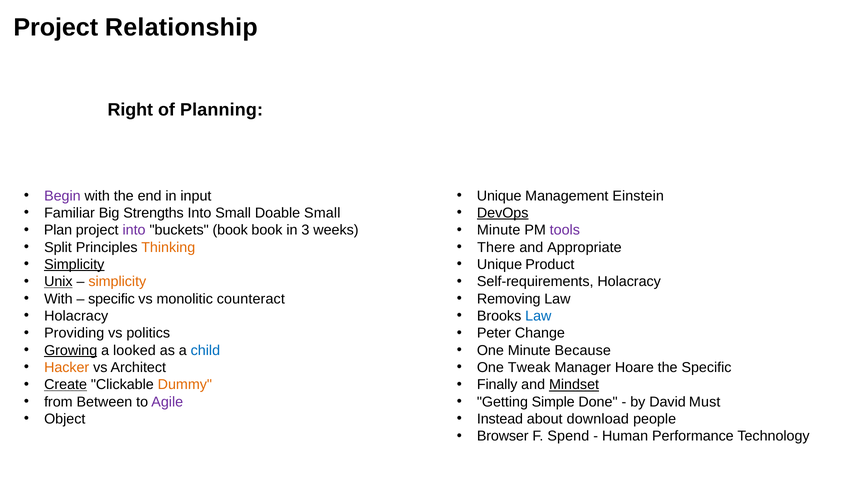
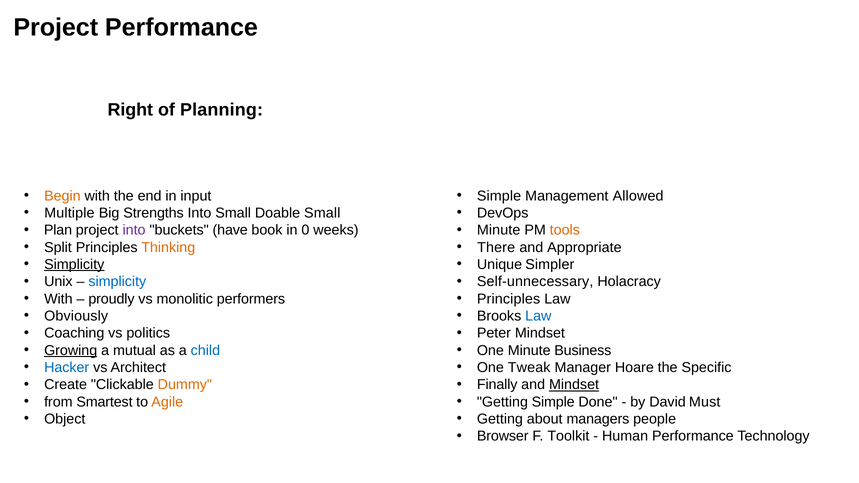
Project Relationship: Relationship -> Performance
Begin colour: purple -> orange
Unique at (499, 196): Unique -> Simple
Einstein: Einstein -> Allowed
Familiar: Familiar -> Multiple
DevOps underline: present -> none
buckets book: book -> have
3: 3 -> 0
tools colour: purple -> orange
Product: Product -> Simpler
Unix underline: present -> none
simplicity at (117, 282) colour: orange -> blue
Self-requirements: Self-requirements -> Self-unnecessary
specific at (111, 299): specific -> proudly
counteract: counteract -> performers
Removing at (509, 299): Removing -> Principles
Holacracy at (76, 316): Holacracy -> Obviously
Providing: Providing -> Coaching
Peter Change: Change -> Mindset
looked: looked -> mutual
Because: Because -> Business
Hacker colour: orange -> blue
Create underline: present -> none
Between: Between -> Smartest
Agile colour: purple -> orange
Instead at (500, 419): Instead -> Getting
download: download -> managers
Spend: Spend -> Toolkit
